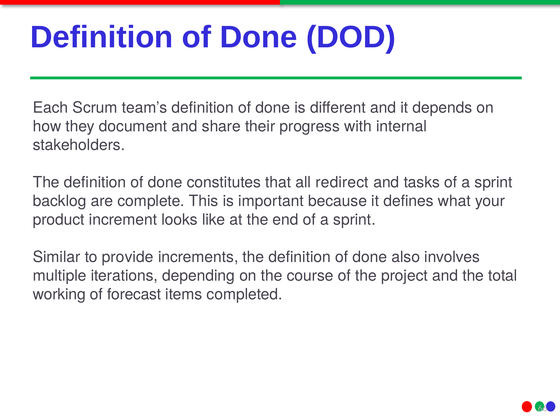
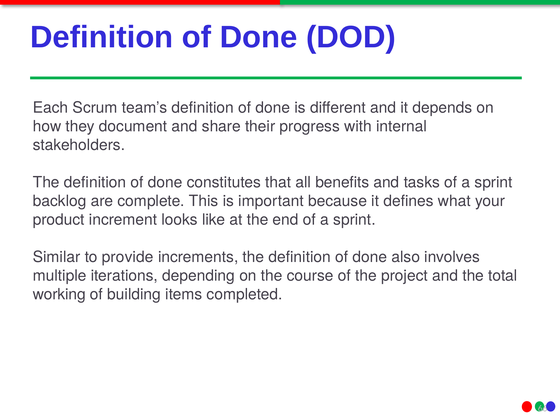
redirect: redirect -> benefits
forecast: forecast -> building
